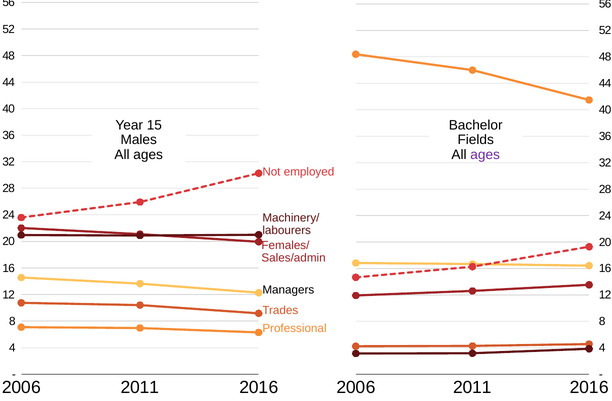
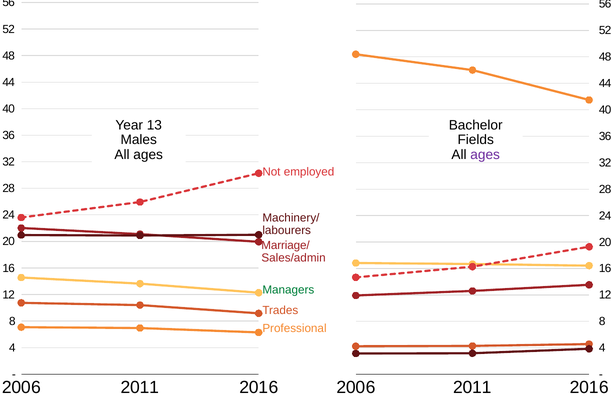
15: 15 -> 13
Females/: Females/ -> Marriage/
Managers colour: black -> green
